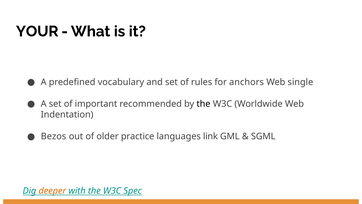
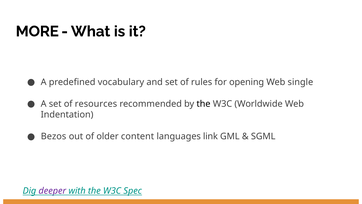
YOUR: YOUR -> MORE
anchors: anchors -> opening
important: important -> resources
practice: practice -> content
deeper colour: orange -> purple
